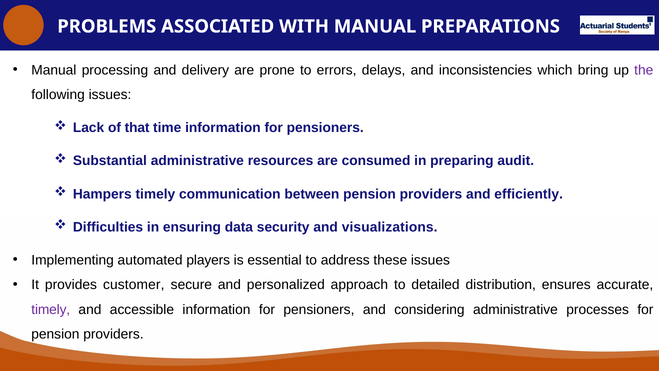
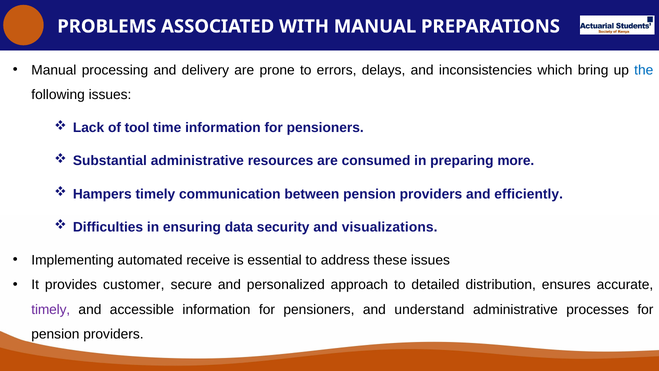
the colour: purple -> blue
that: that -> tool
audit: audit -> more
players: players -> receive
considering: considering -> understand
